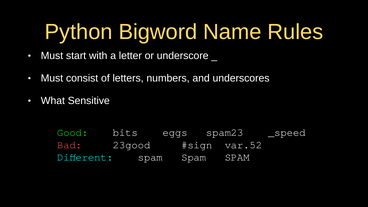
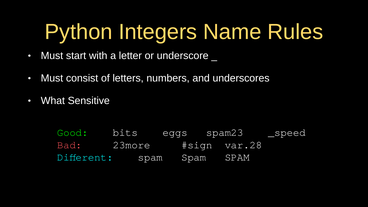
Bigword: Bigword -> Integers
23good: 23good -> 23more
var.52: var.52 -> var.28
